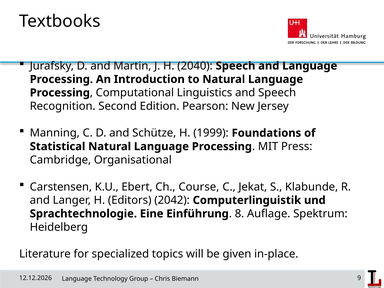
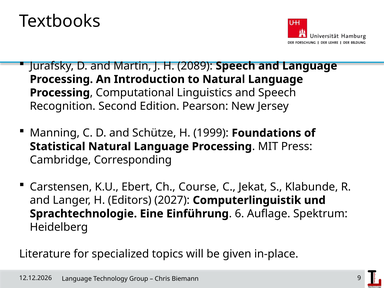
2040: 2040 -> 2089
Organisational: Organisational -> Corresponding
2042: 2042 -> 2027
8: 8 -> 6
